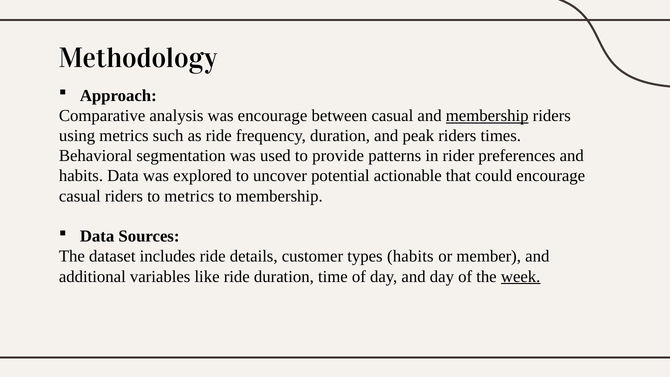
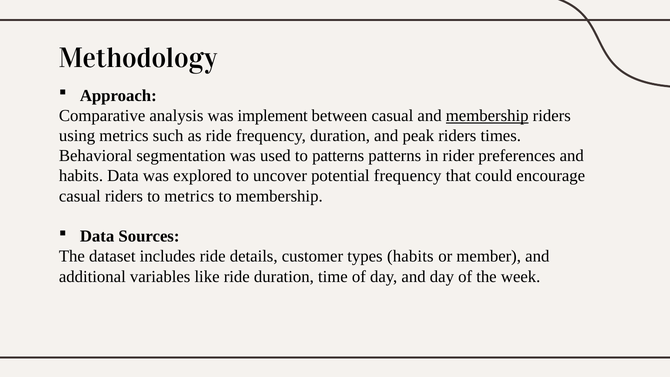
was encourage: encourage -> implement
to provide: provide -> patterns
potential actionable: actionable -> frequency
week underline: present -> none
